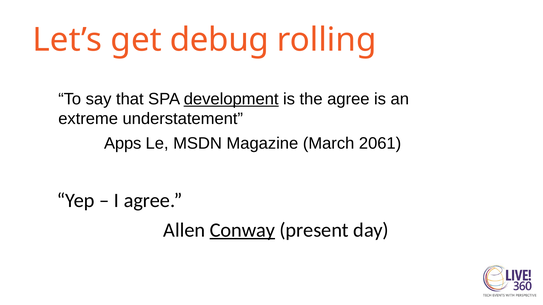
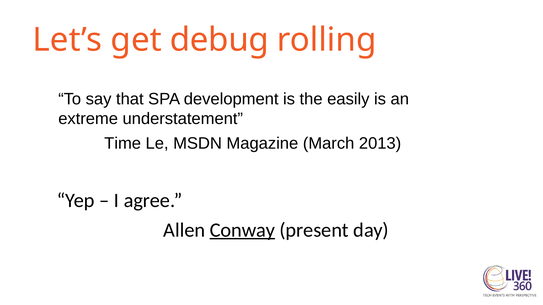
development underline: present -> none
the agree: agree -> easily
Apps: Apps -> Time
2061: 2061 -> 2013
